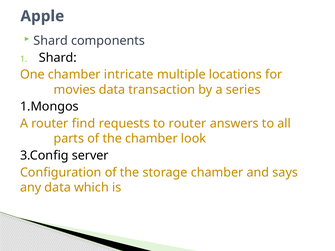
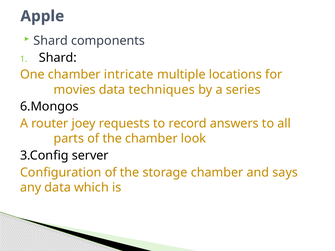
transaction: transaction -> techniques
1.Mongos: 1.Mongos -> 6.Mongos
find: find -> joey
to router: router -> record
